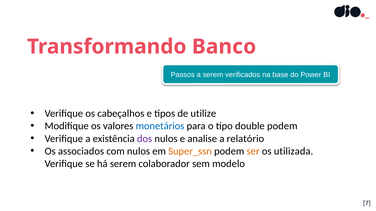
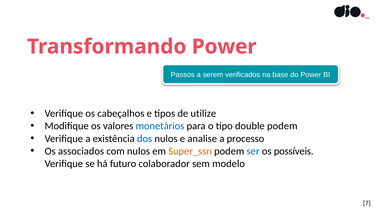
Transformando Banco: Banco -> Power
dos colour: purple -> blue
relatório: relatório -> processo
ser colour: orange -> blue
utilizada: utilizada -> possíveis
há serem: serem -> futuro
